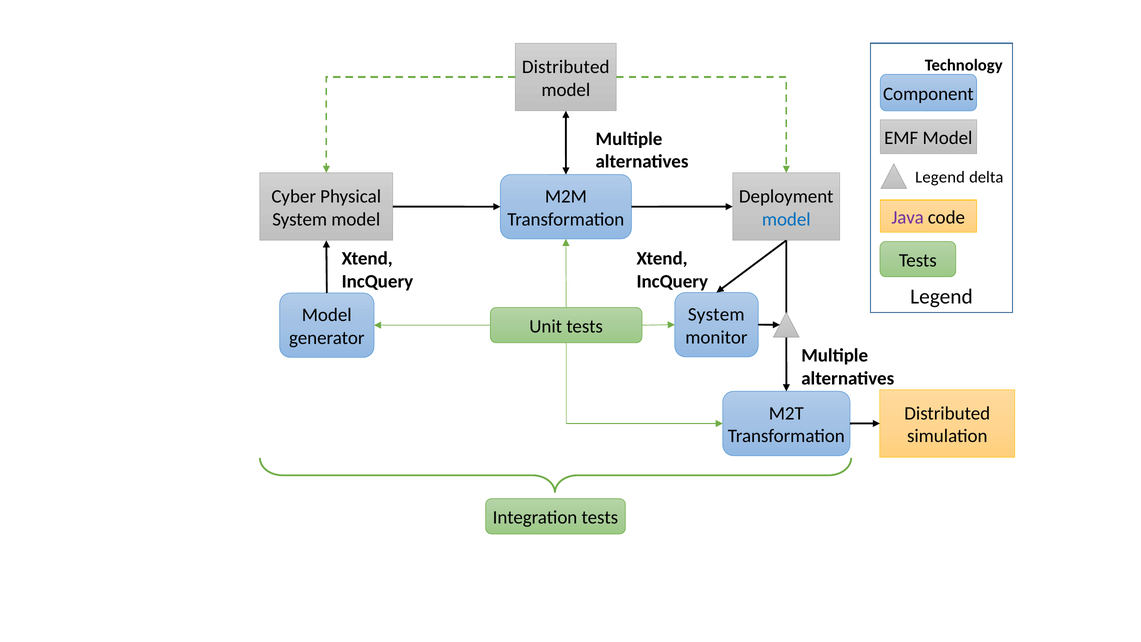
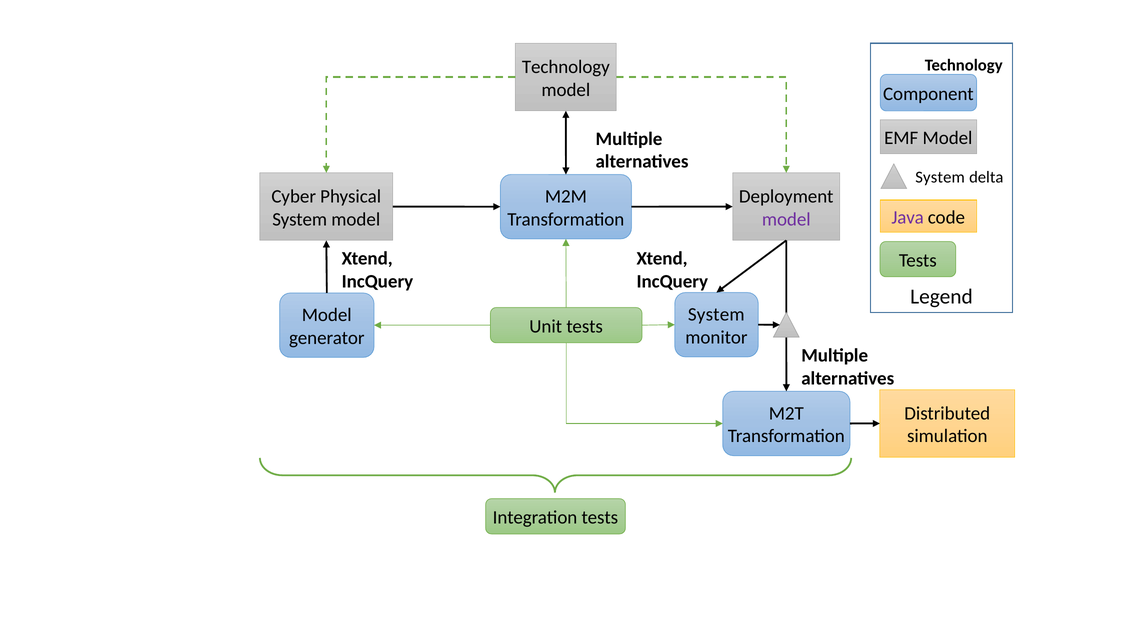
Distributed at (566, 67): Distributed -> Technology
Legend at (940, 177): Legend -> System
model at (786, 219) colour: blue -> purple
